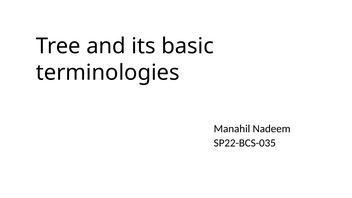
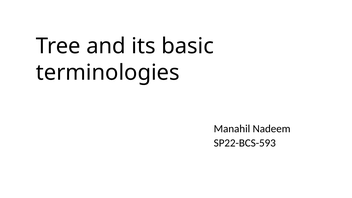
SP22-BCS-035: SP22-BCS-035 -> SP22-BCS-593
